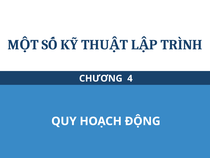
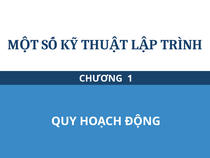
4: 4 -> 1
